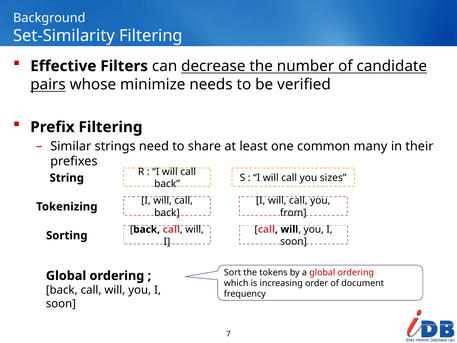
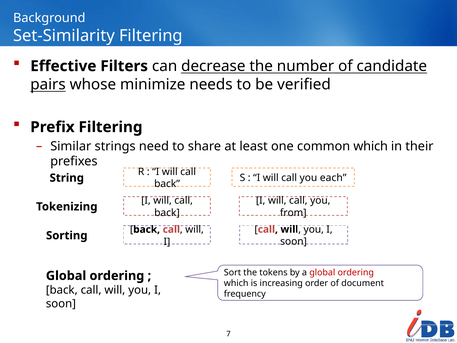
common many: many -> which
sizes: sizes -> each
